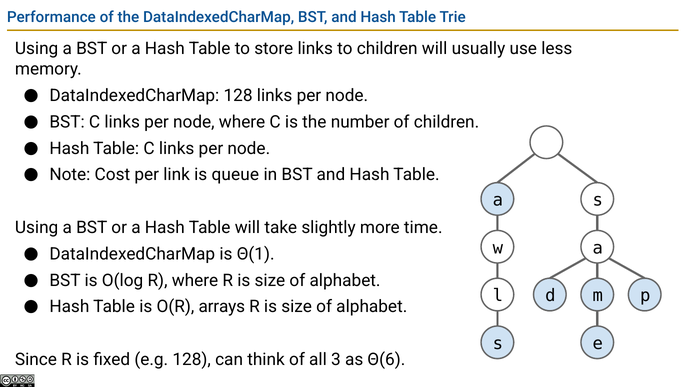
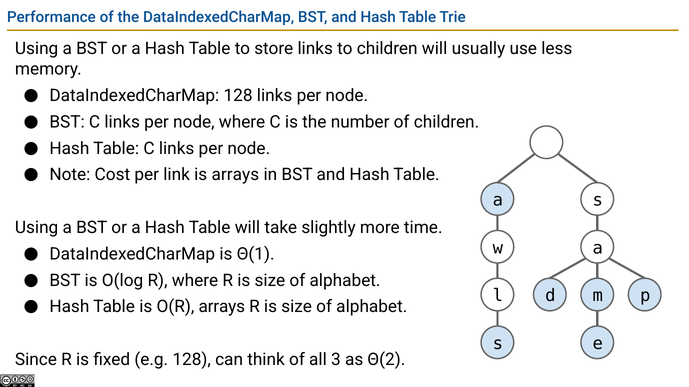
is queue: queue -> arrays
Θ(6: Θ(6 -> Θ(2
